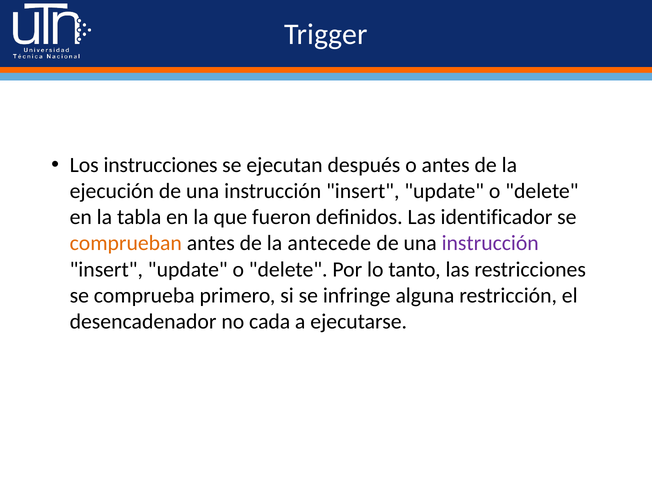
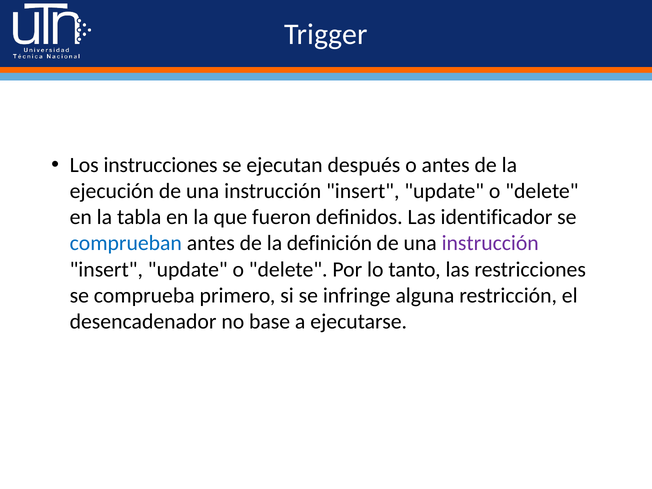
comprueban colour: orange -> blue
antecede: antecede -> definición
cada: cada -> base
